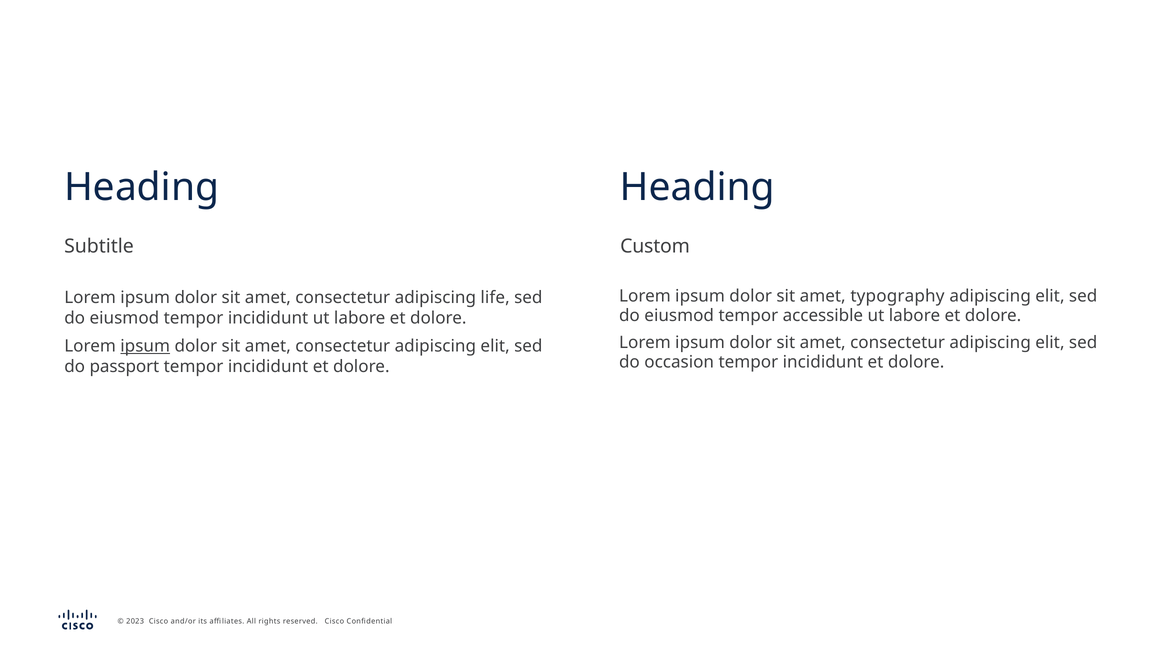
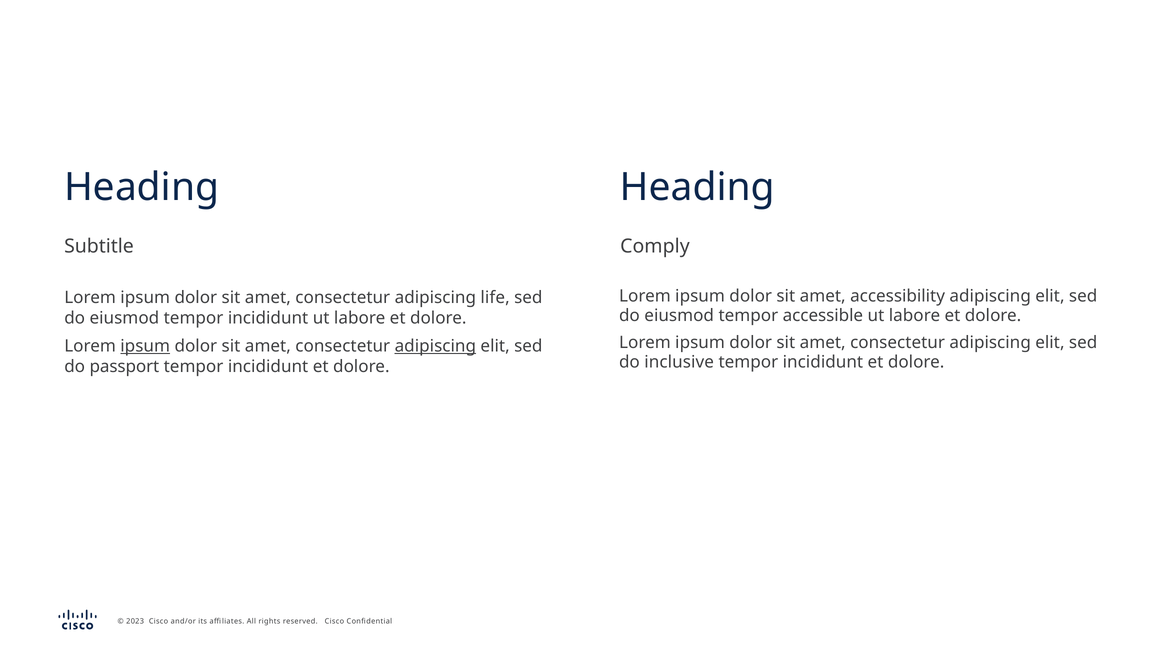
Custom: Custom -> Comply
typography: typography -> accessibility
adipiscing at (435, 346) underline: none -> present
occasion: occasion -> inclusive
